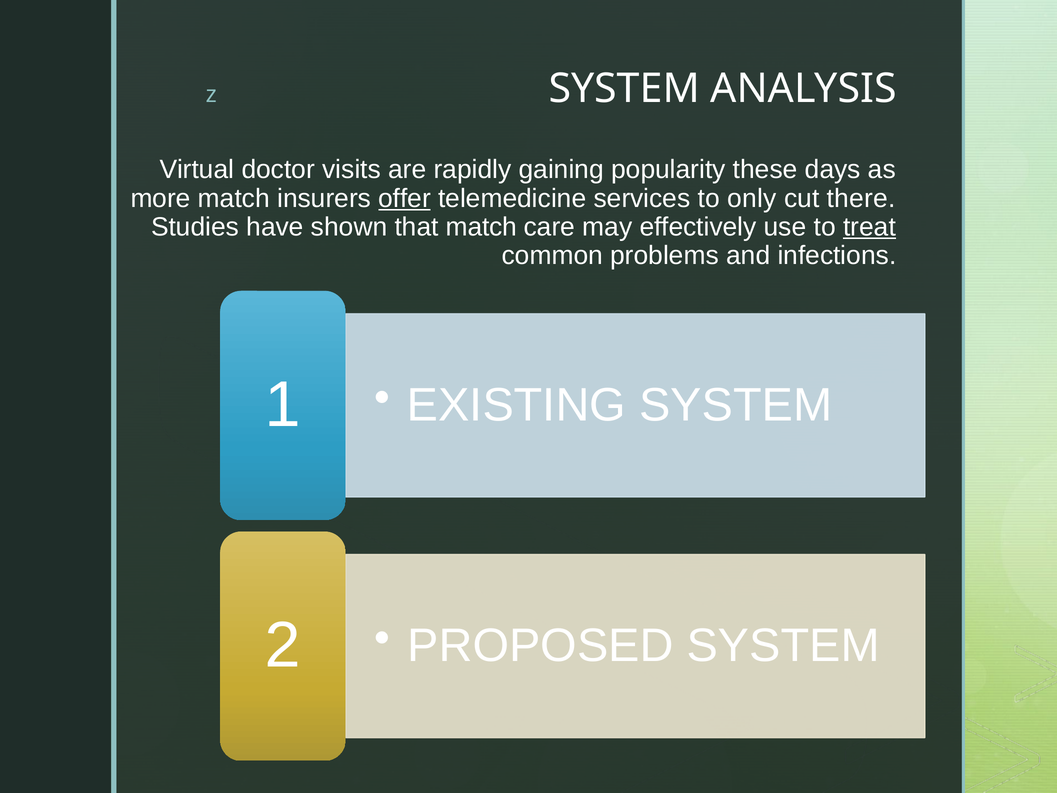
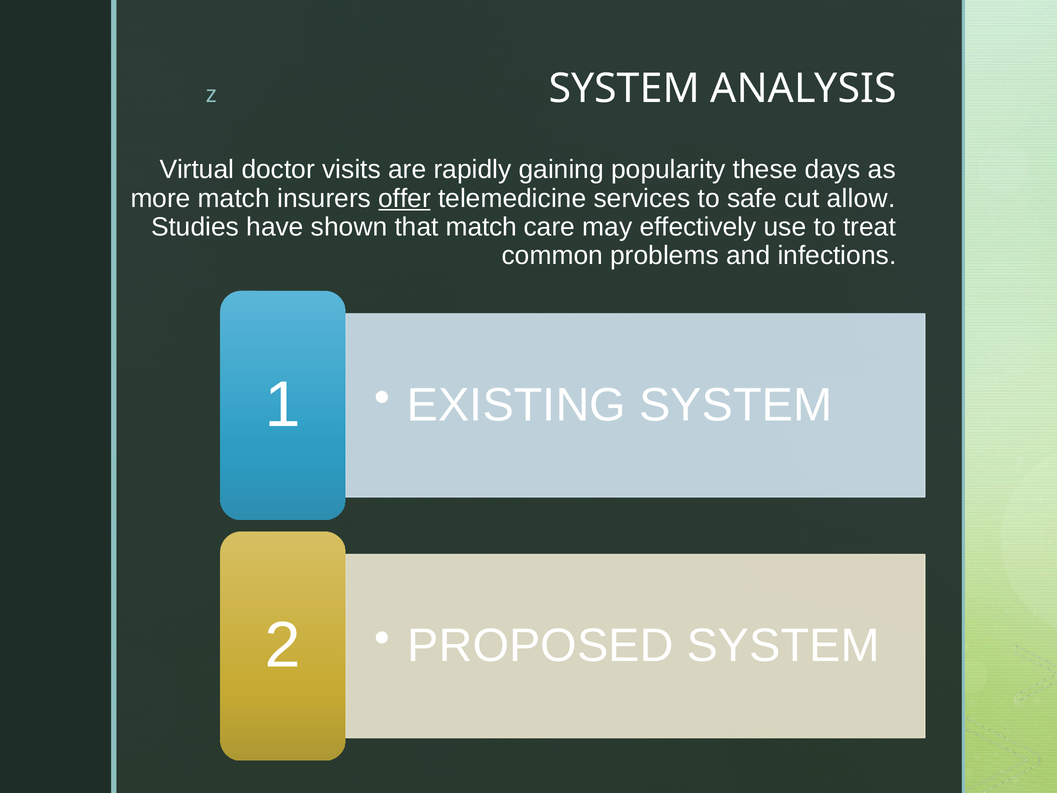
only: only -> safe
there: there -> allow
treat underline: present -> none
